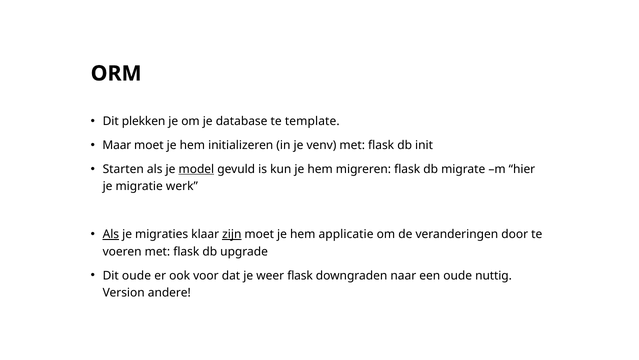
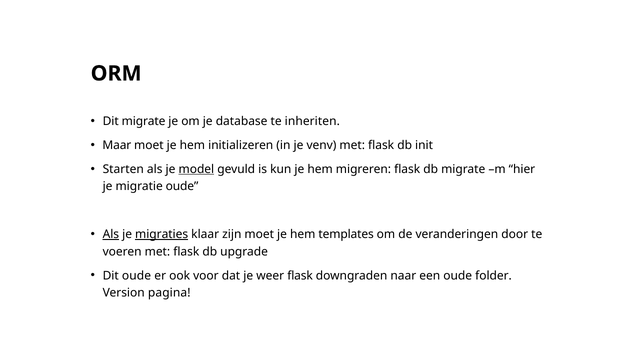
Dit plekken: plekken -> migrate
template: template -> inheriten
migratie werk: werk -> oude
migraties underline: none -> present
zijn underline: present -> none
applicatie: applicatie -> templates
nuttig: nuttig -> folder
andere: andere -> pagina
